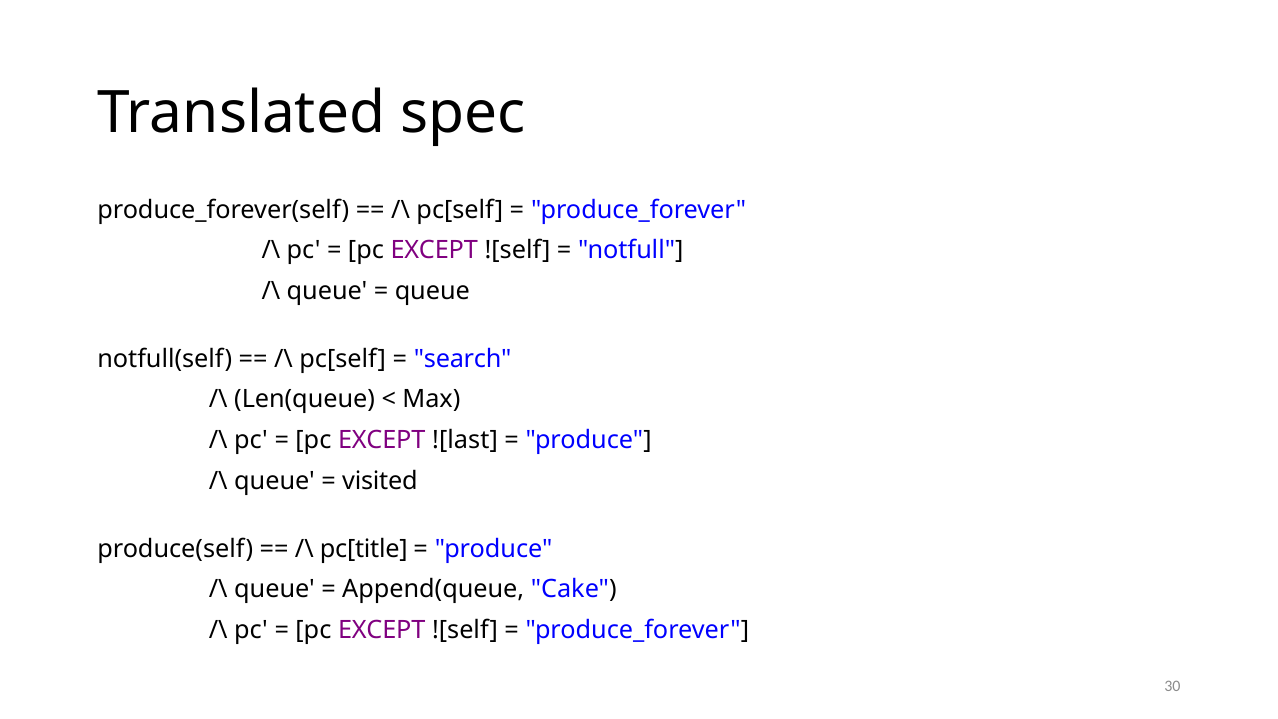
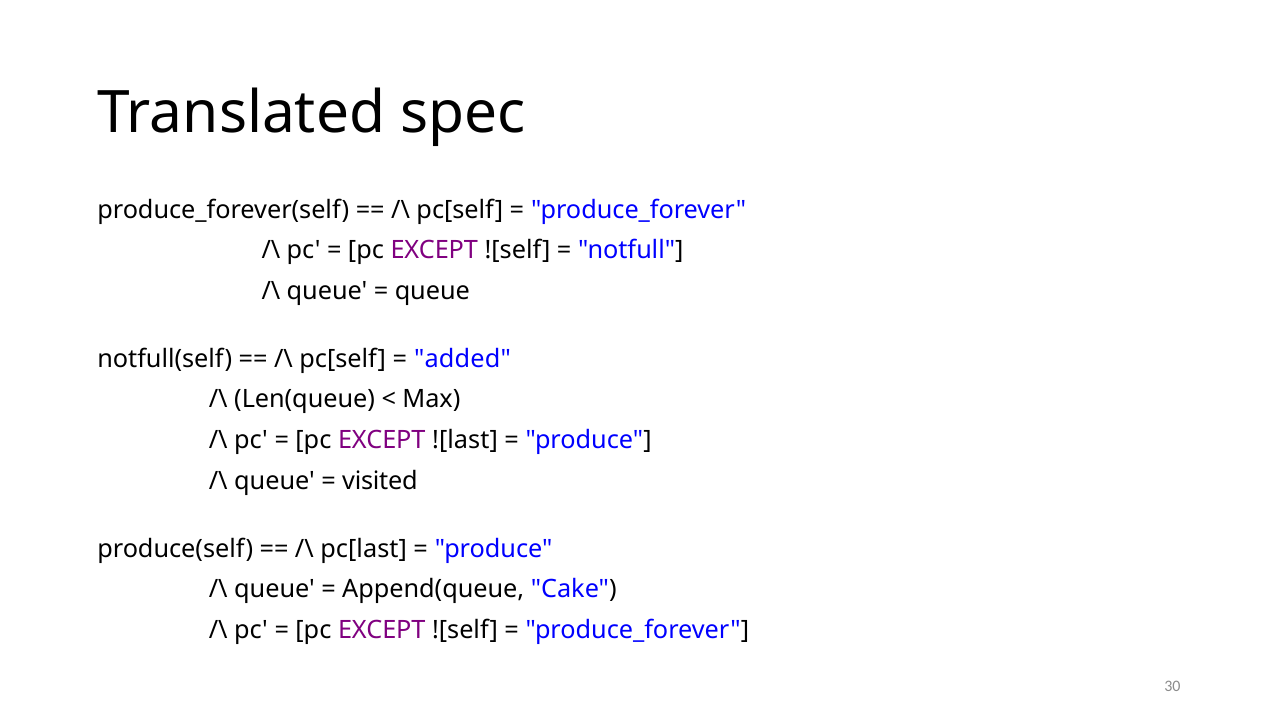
search: search -> added
pc[title: pc[title -> pc[last
